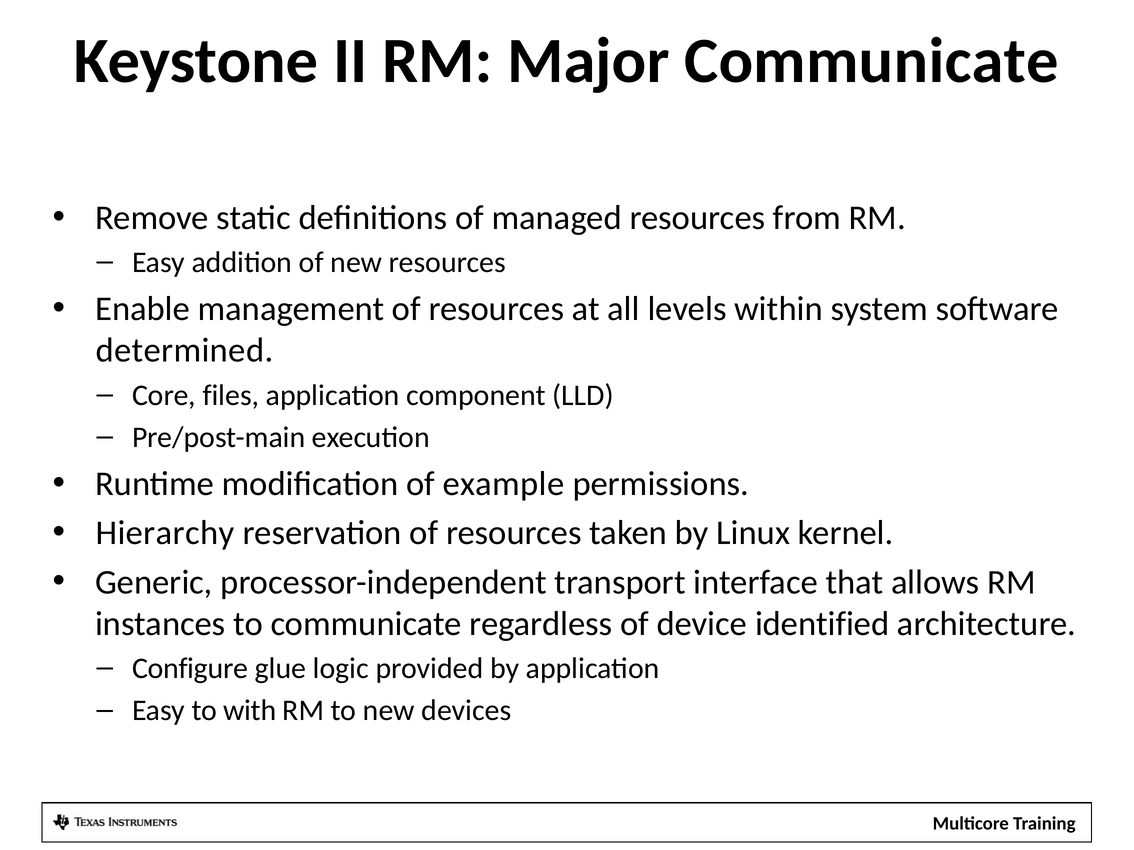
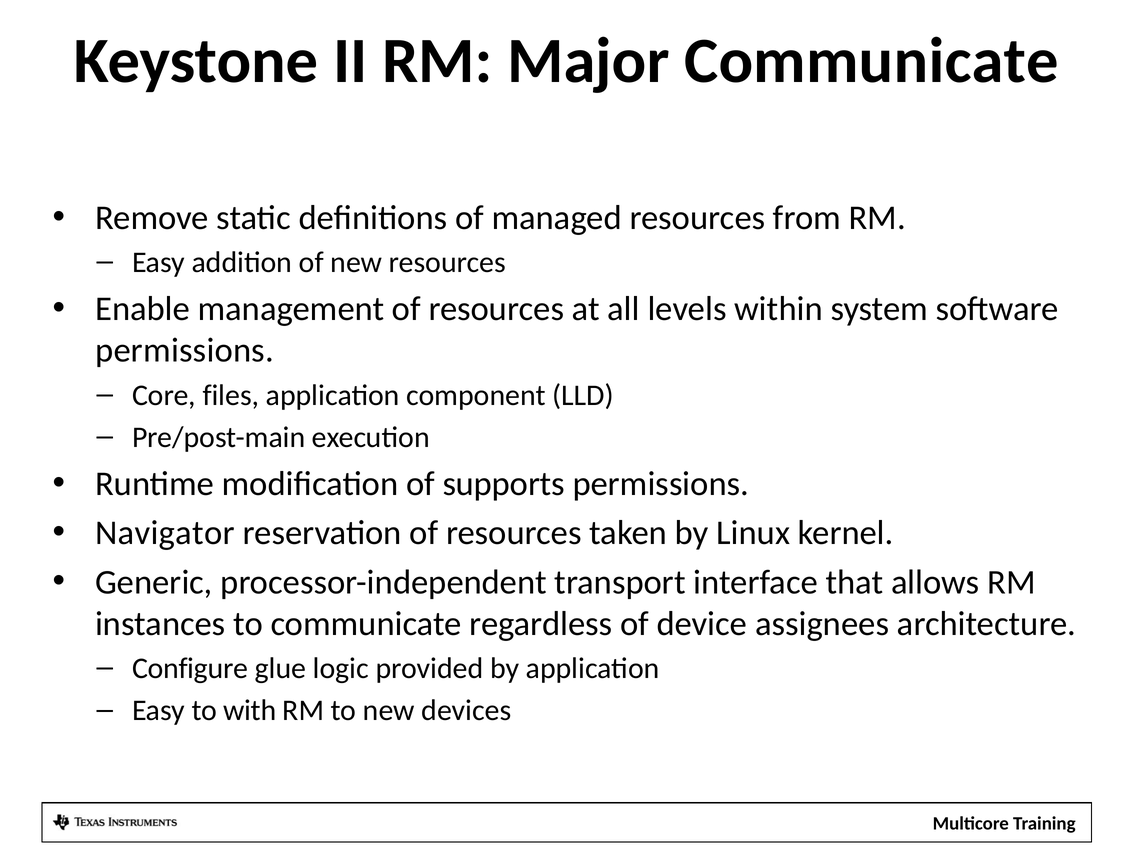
determined at (184, 351): determined -> permissions
example: example -> supports
Hierarchy: Hierarchy -> Navigator
identified: identified -> assignees
